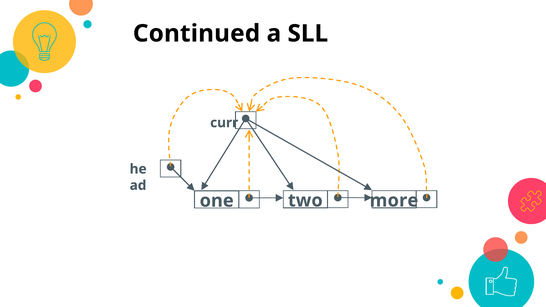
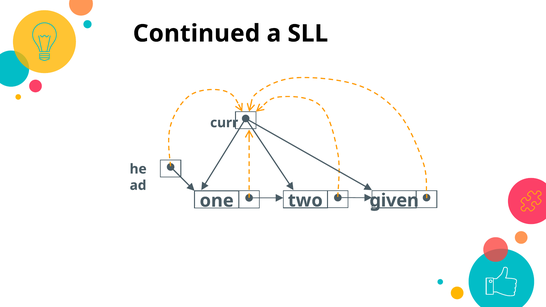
more: more -> given
